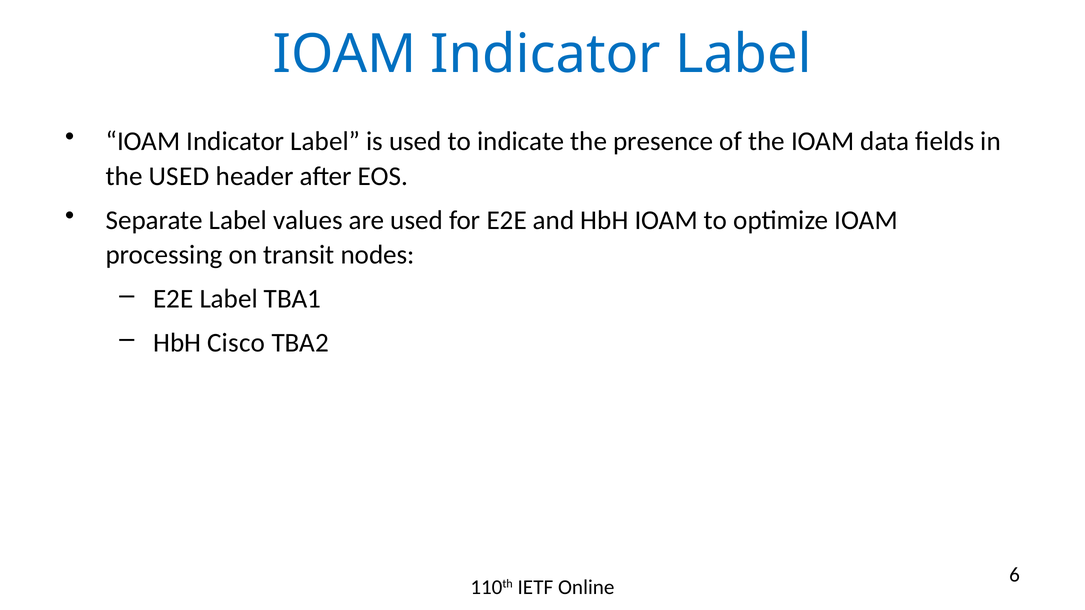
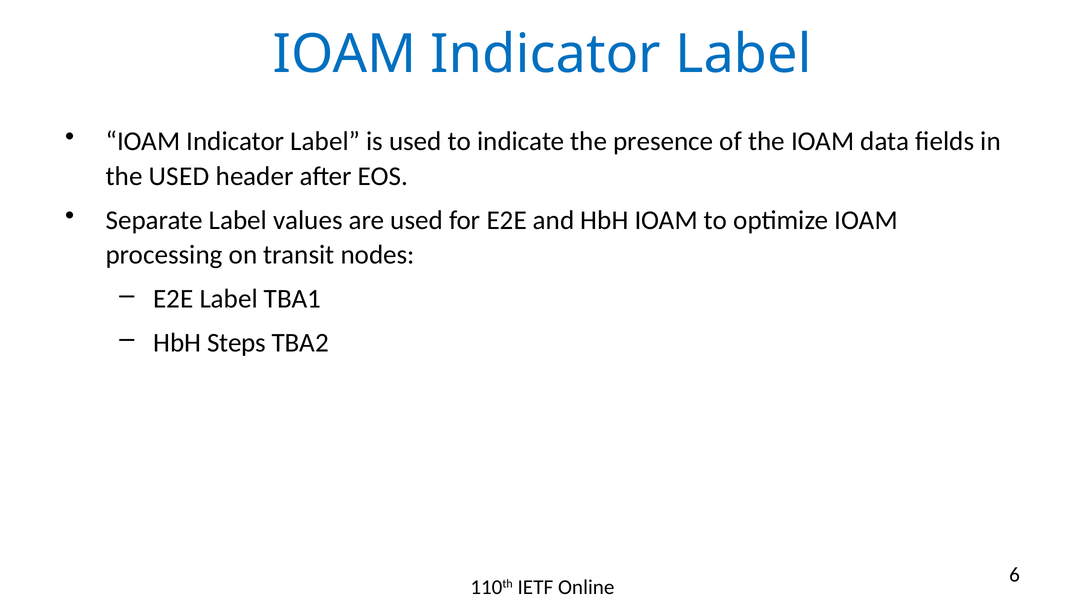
Cisco: Cisco -> Steps
